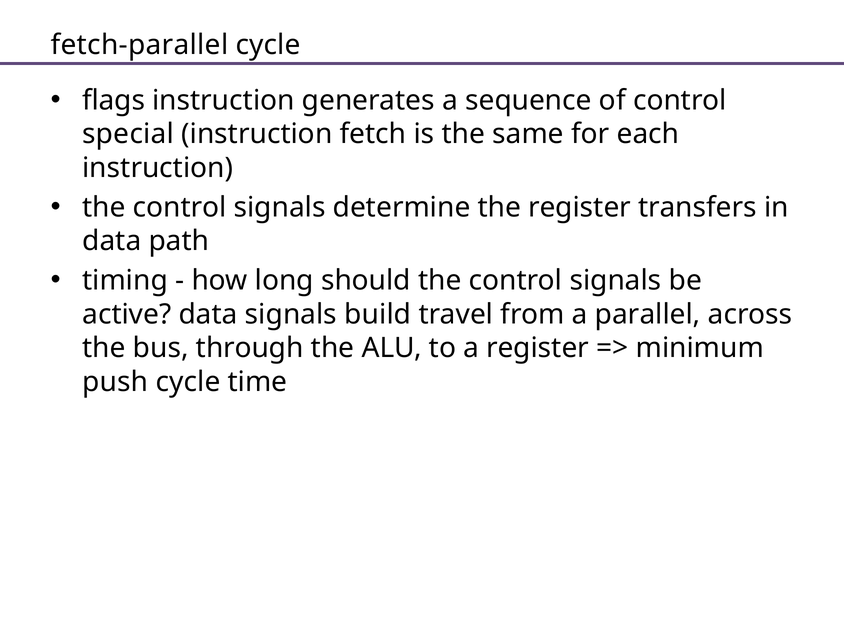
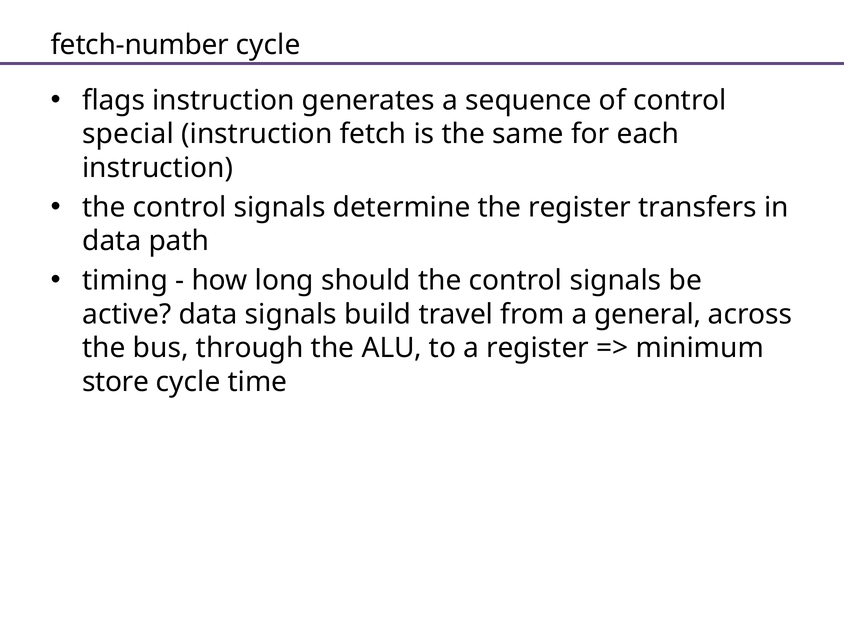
fetch-parallel: fetch-parallel -> fetch-number
parallel: parallel -> general
push: push -> store
